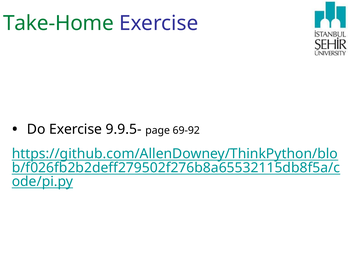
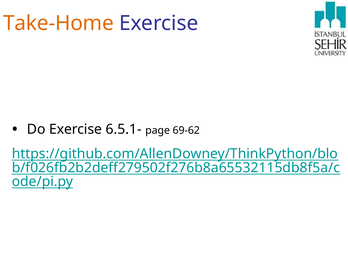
Take-Home colour: green -> orange
9.9.5-: 9.9.5- -> 6.5.1-
69-92: 69-92 -> 69-62
